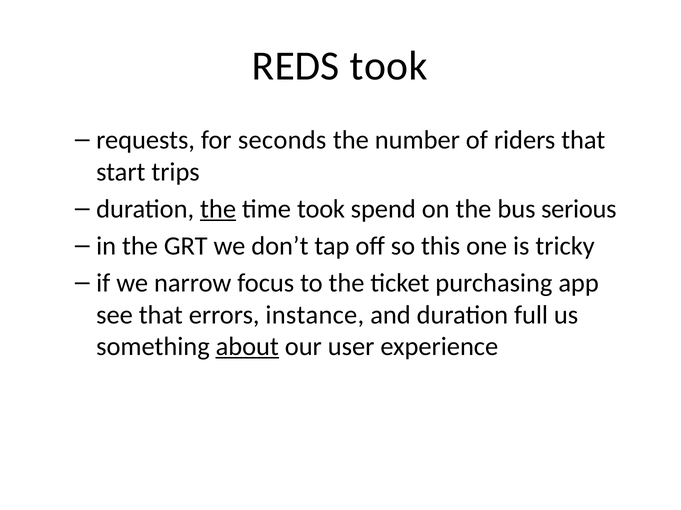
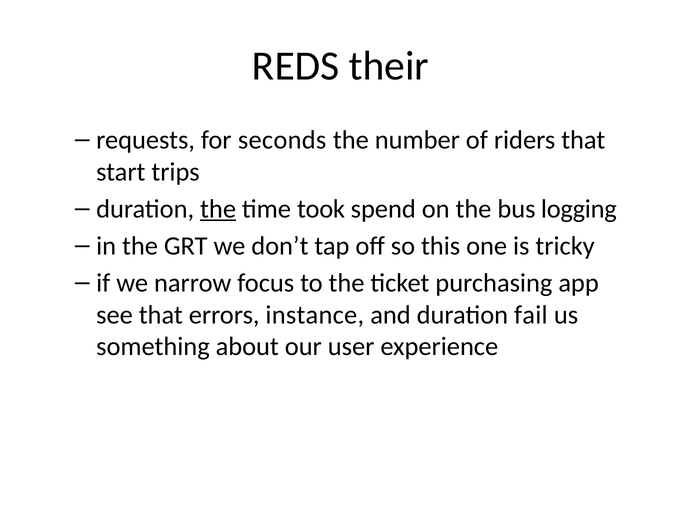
REDS took: took -> their
serious: serious -> logging
full: full -> fail
about underline: present -> none
